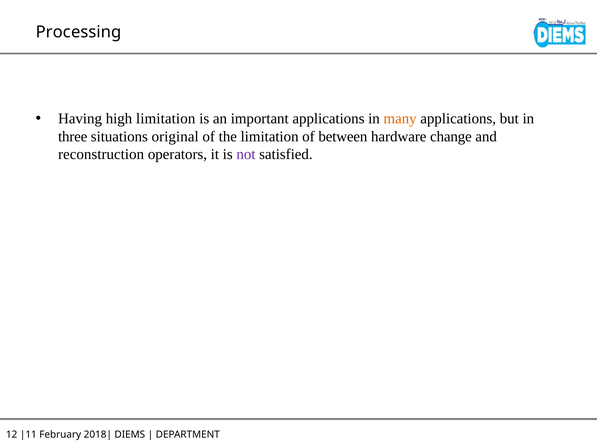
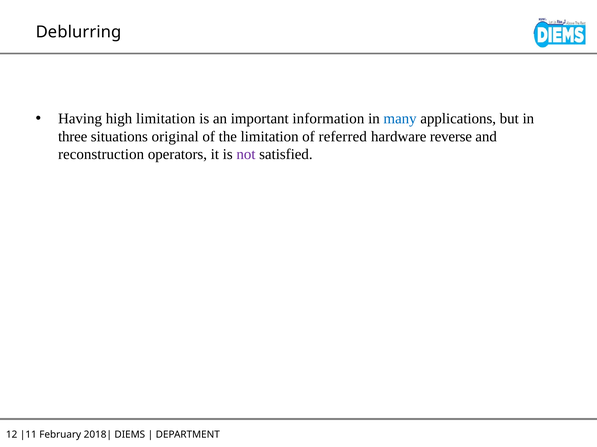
Processing: Processing -> Deblurring
important applications: applications -> information
many colour: orange -> blue
between: between -> referred
change: change -> reverse
